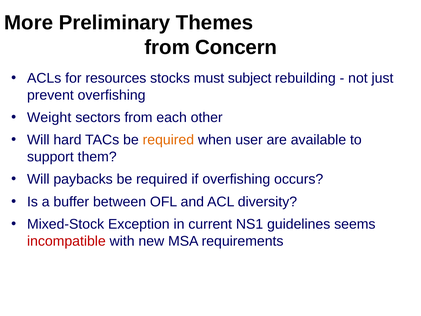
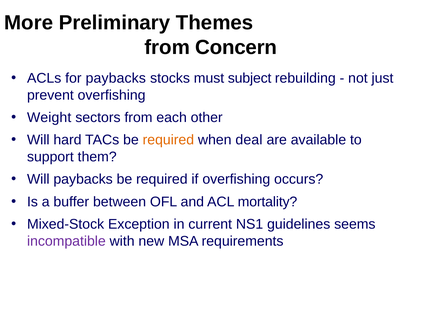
for resources: resources -> paybacks
user: user -> deal
diversity: diversity -> mortality
incompatible colour: red -> purple
